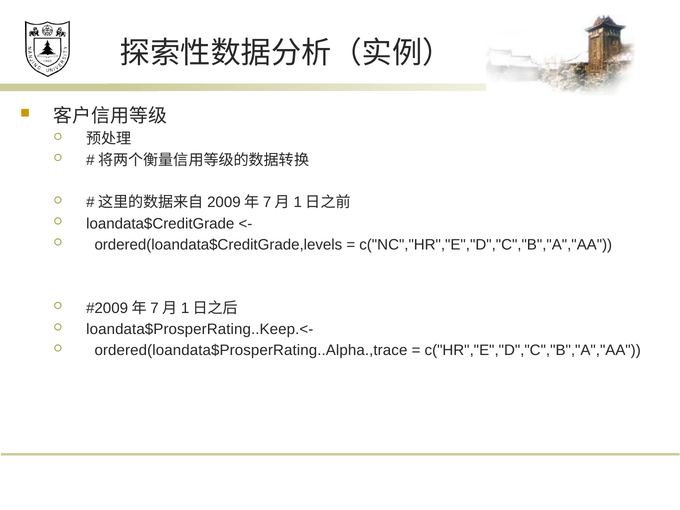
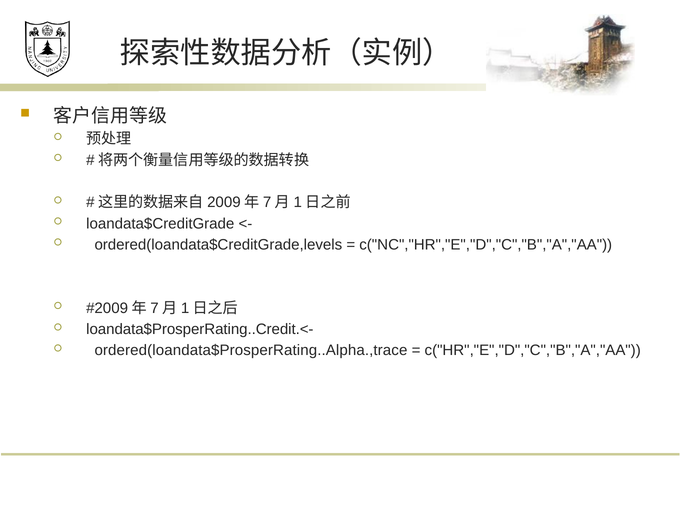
loandata$ProsperRating..Keep.<-: loandata$ProsperRating..Keep.<- -> loandata$ProsperRating..Credit.<-
